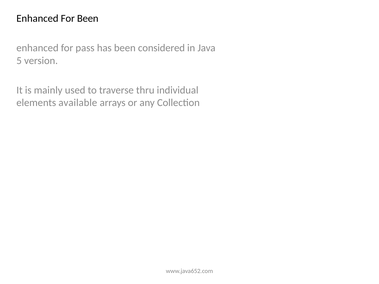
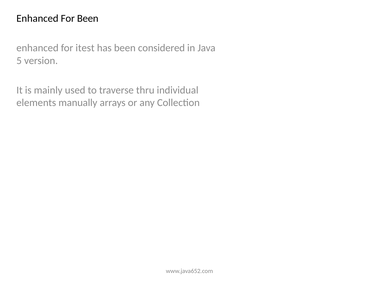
pass: pass -> itest
available: available -> manually
